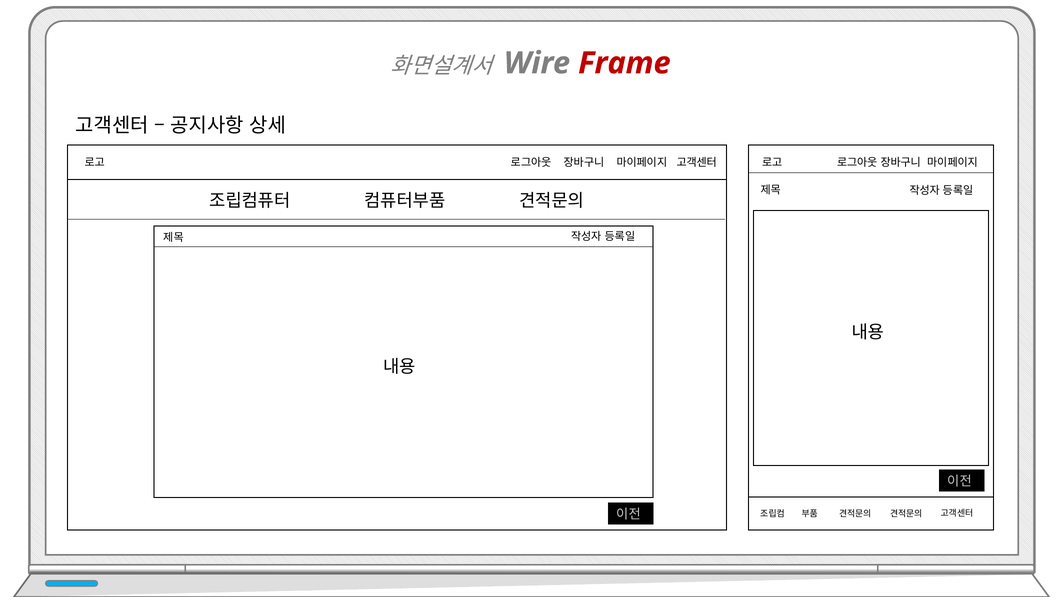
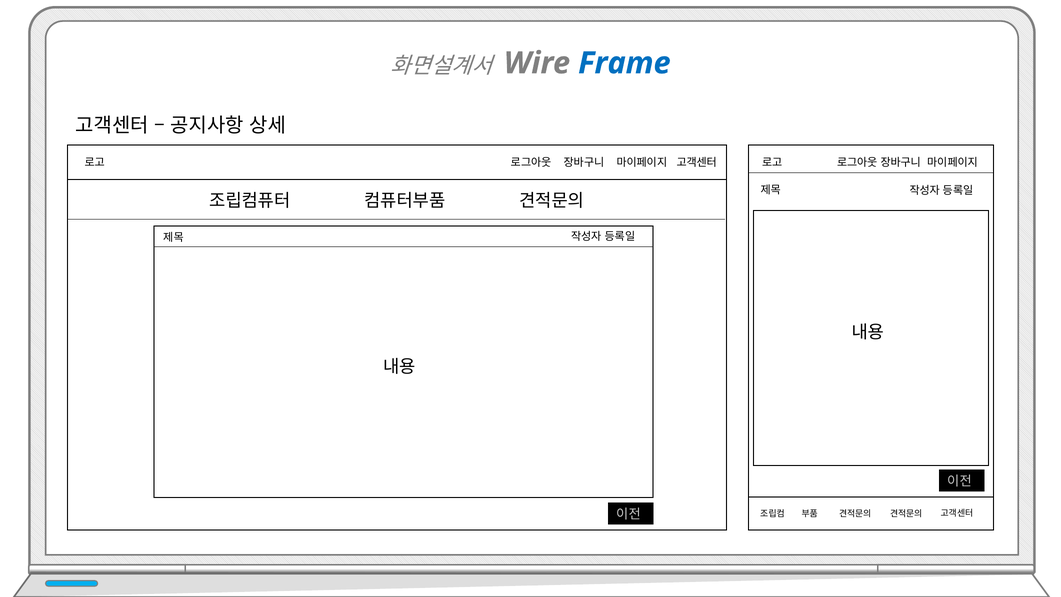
Frame colour: red -> blue
